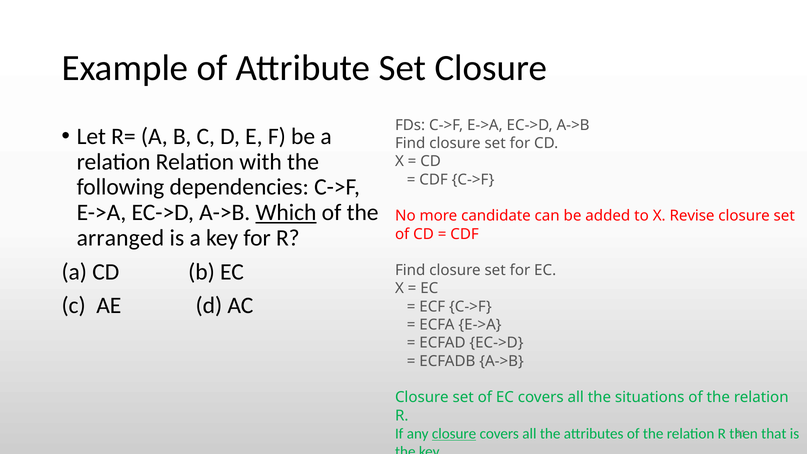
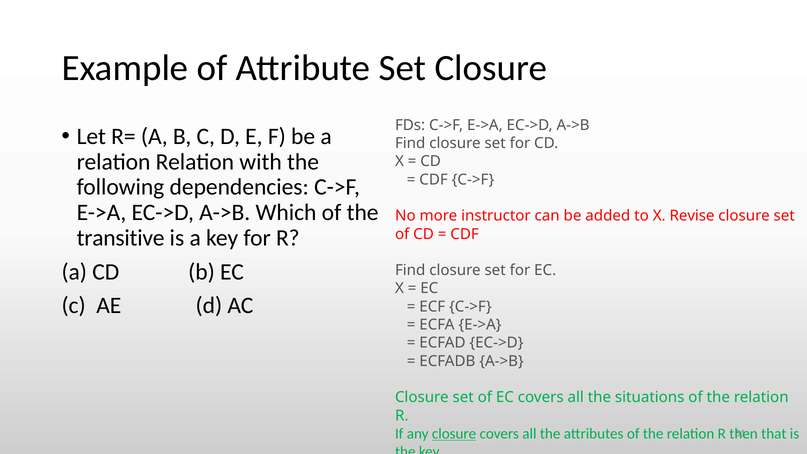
Which underline: present -> none
candidate: candidate -> instructor
arranged: arranged -> transitive
